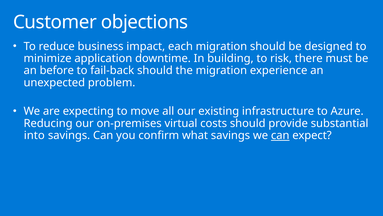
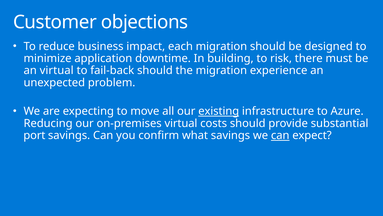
an before: before -> virtual
existing underline: none -> present
into: into -> port
